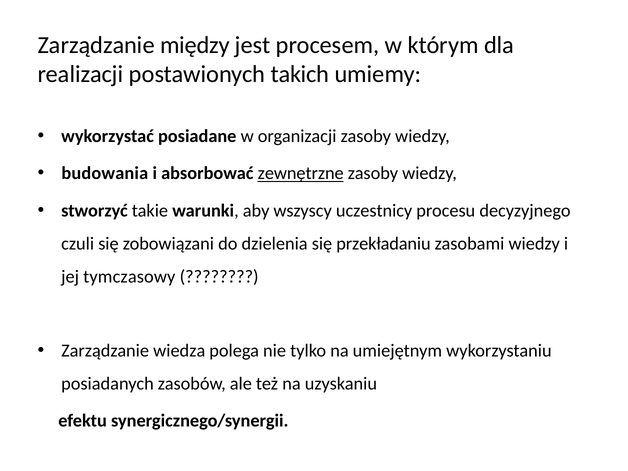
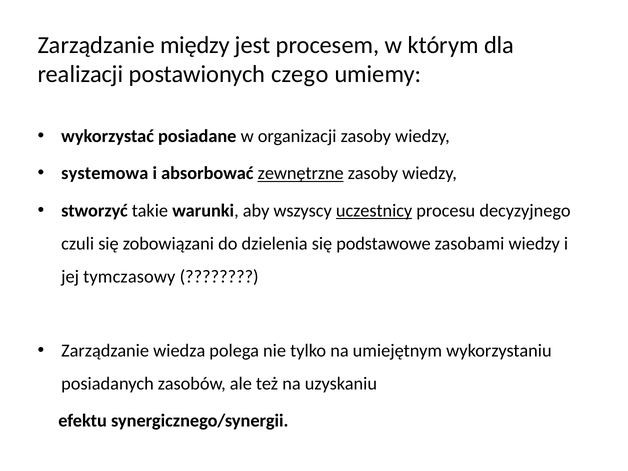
takich: takich -> czego
budowania: budowania -> systemowa
uczestnicy underline: none -> present
przekładaniu: przekładaniu -> podstawowe
